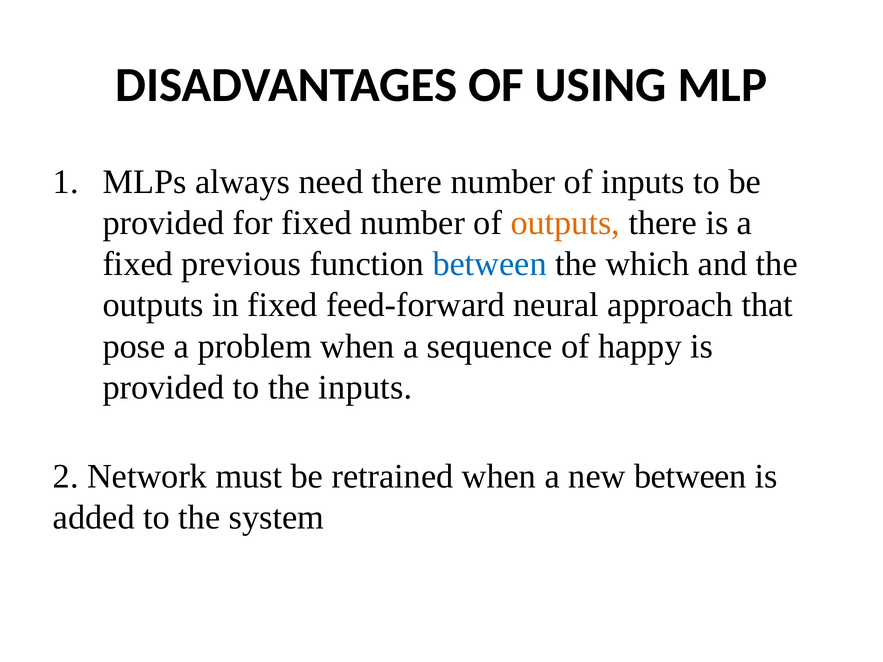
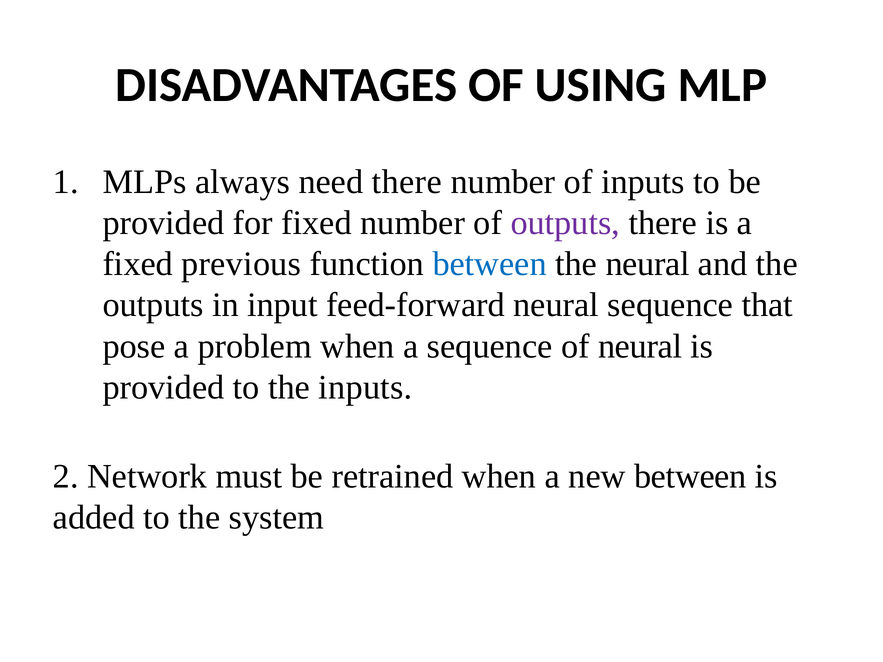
outputs at (565, 223) colour: orange -> purple
the which: which -> neural
in fixed: fixed -> input
neural approach: approach -> sequence
of happy: happy -> neural
